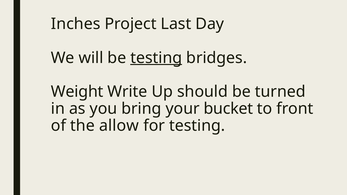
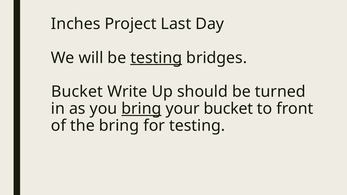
Weight at (77, 92): Weight -> Bucket
bring at (141, 109) underline: none -> present
the allow: allow -> bring
